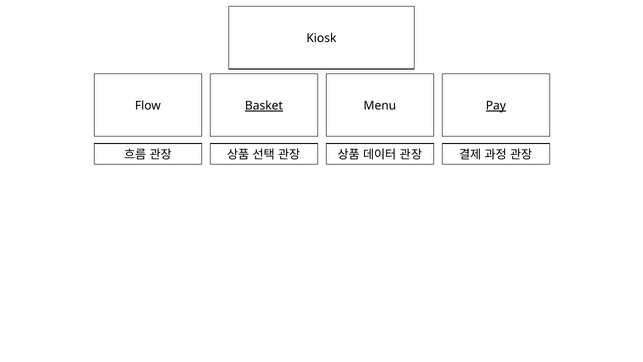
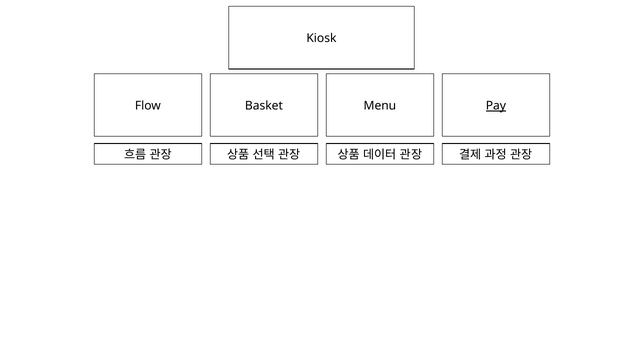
Basket underline: present -> none
